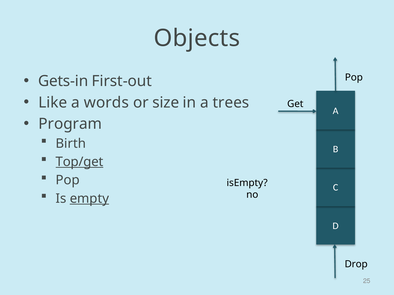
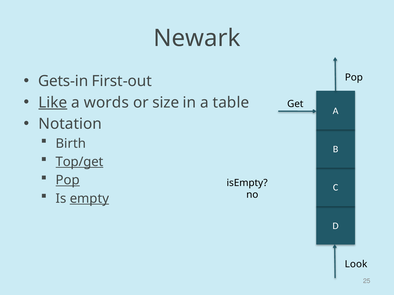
Objects: Objects -> Newark
Like underline: none -> present
trees: trees -> table
Program: Program -> Notation
Pop at (68, 180) underline: none -> present
Drop: Drop -> Look
